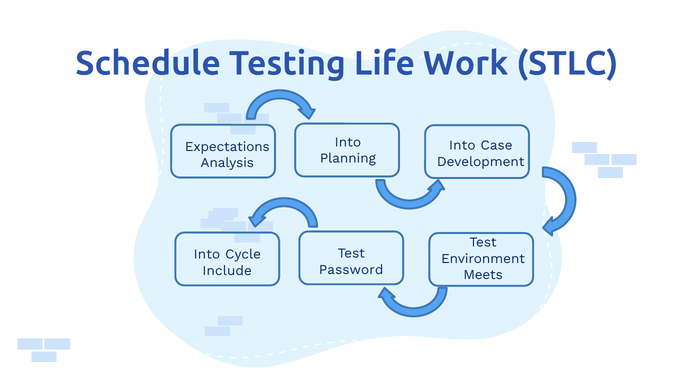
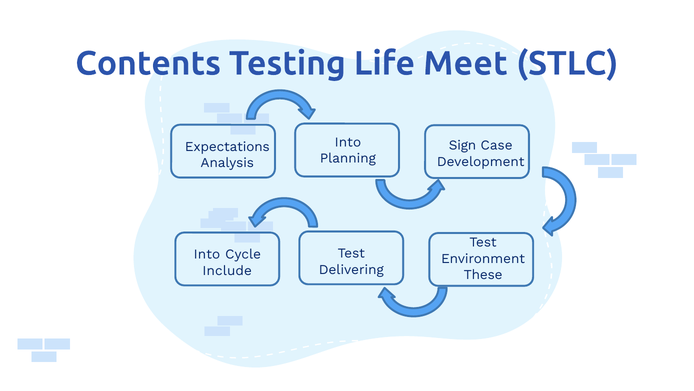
Schedule: Schedule -> Contents
Work: Work -> Meet
Into at (462, 145): Into -> Sign
Password: Password -> Delivering
Meets: Meets -> These
